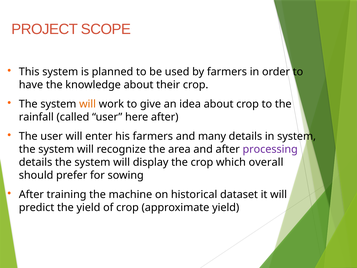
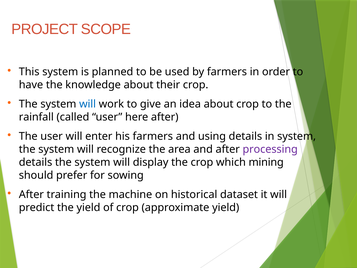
will at (88, 104) colour: orange -> blue
many: many -> using
overall: overall -> mining
